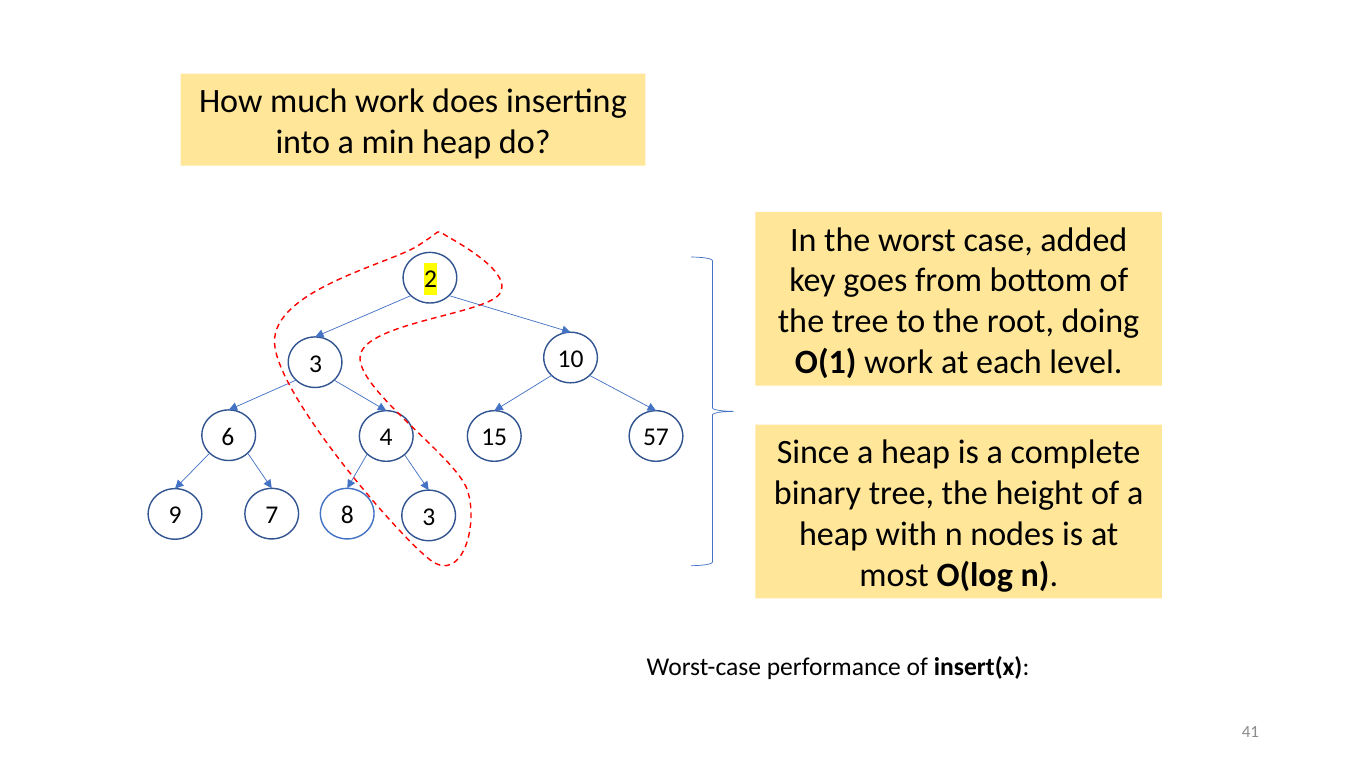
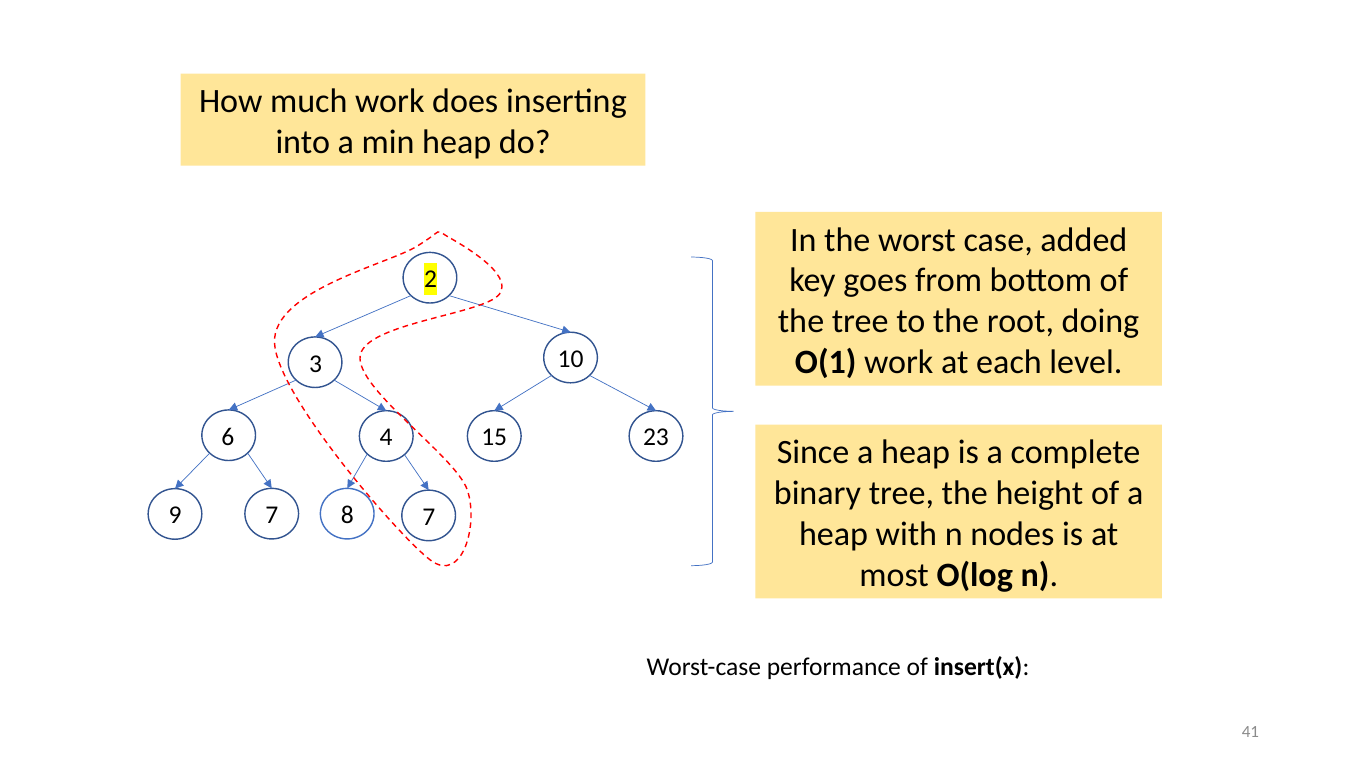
57: 57 -> 23
8 3: 3 -> 7
